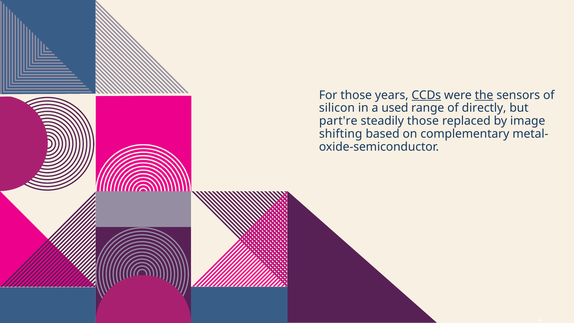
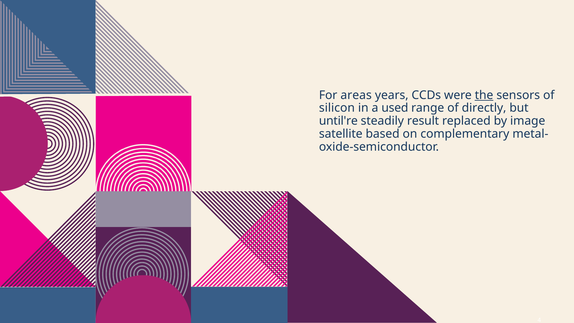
For those: those -> areas
CCDs underline: present -> none
part're: part're -> until're
steadily those: those -> result
shifting: shifting -> satellite
